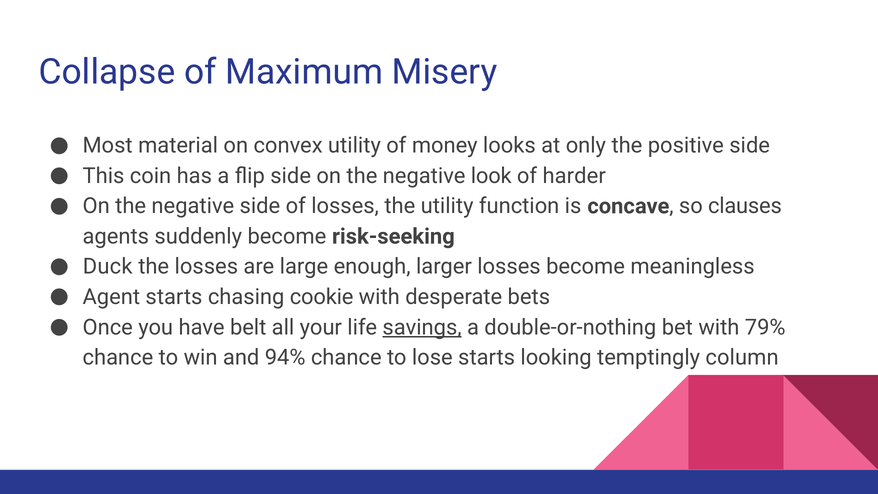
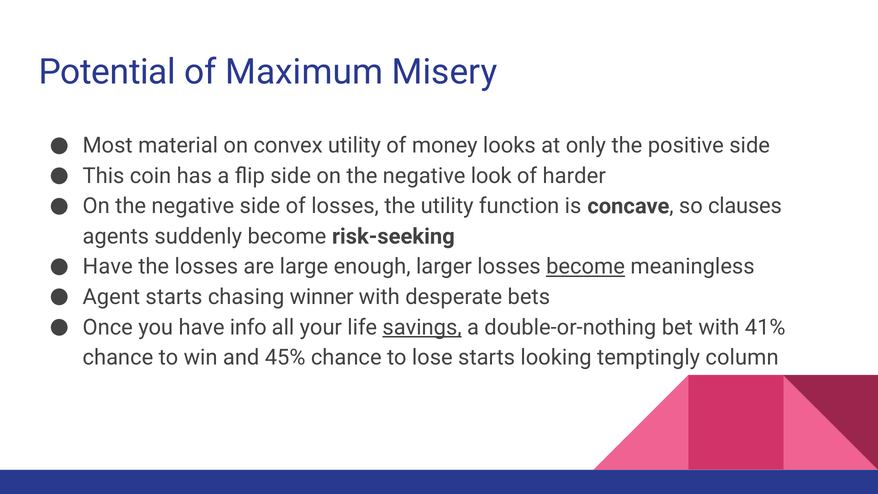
Collapse: Collapse -> Potential
Duck at (108, 267): Duck -> Have
become at (586, 267) underline: none -> present
cookie: cookie -> winner
belt: belt -> info
79%: 79% -> 41%
94%: 94% -> 45%
